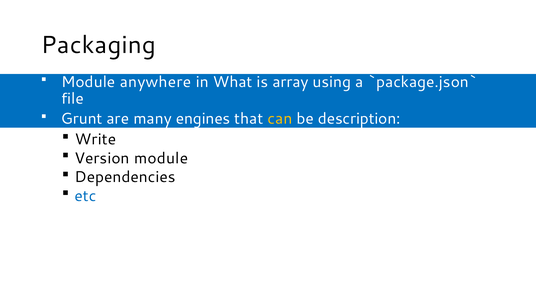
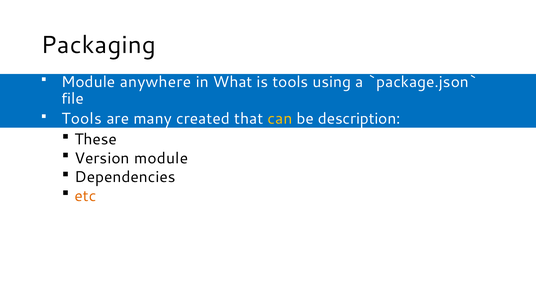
is array: array -> tools
Grunt at (82, 119): Grunt -> Tools
engines: engines -> created
Write: Write -> These
etc colour: blue -> orange
